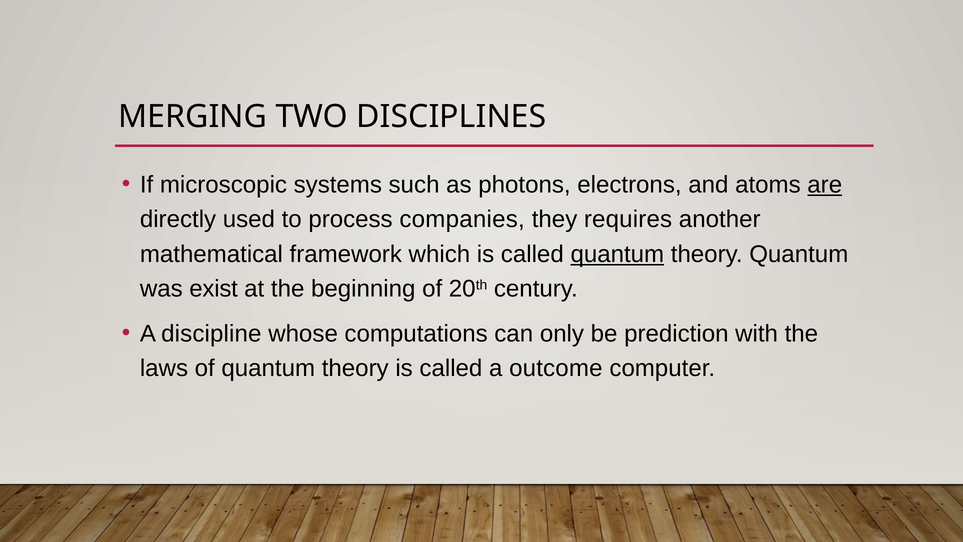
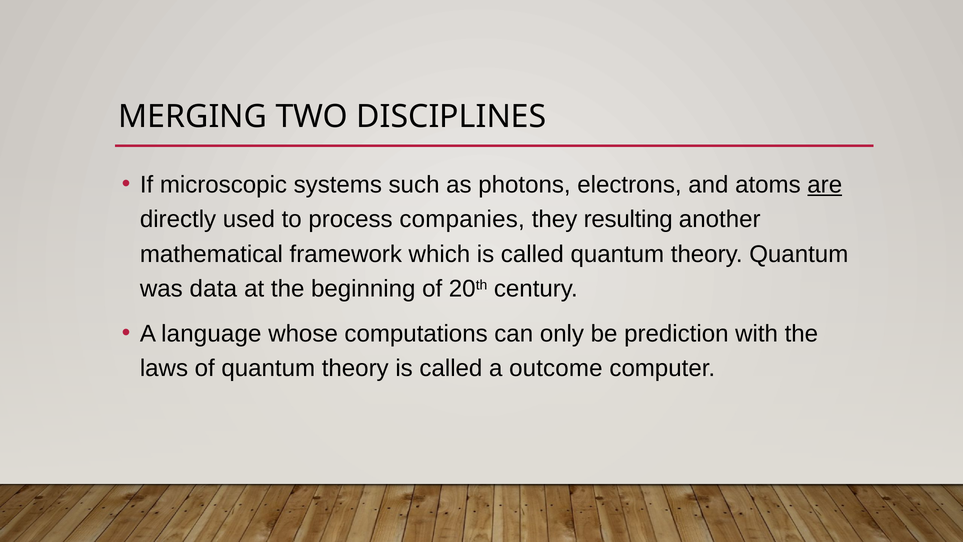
requires: requires -> resulting
quantum at (617, 254) underline: present -> none
exist: exist -> data
discipline: discipline -> language
